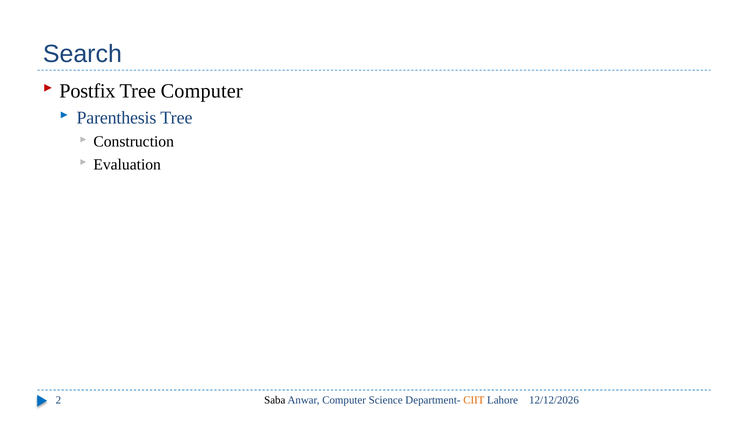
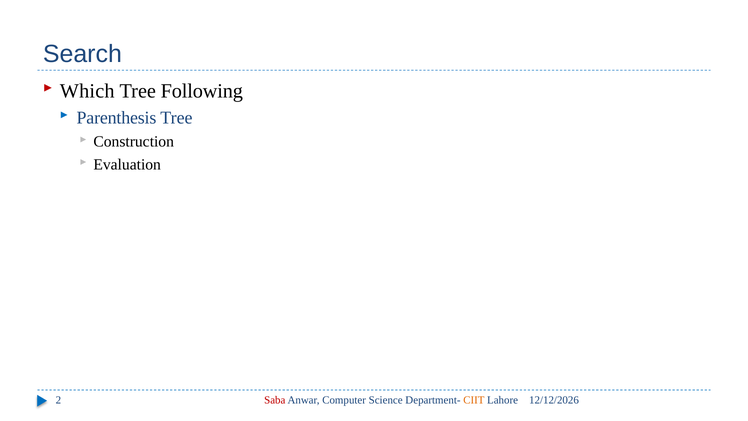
Postfix: Postfix -> Which
Tree Computer: Computer -> Following
Saba colour: black -> red
